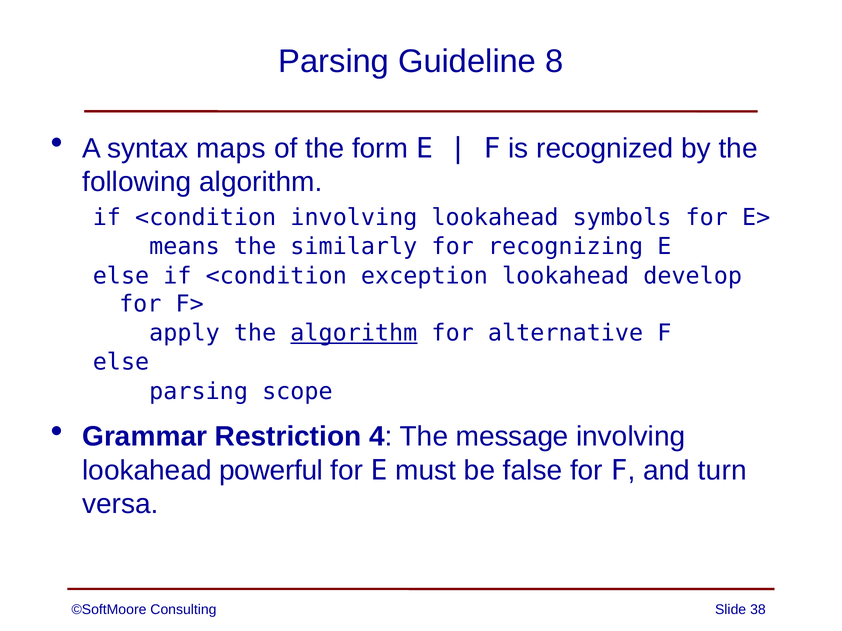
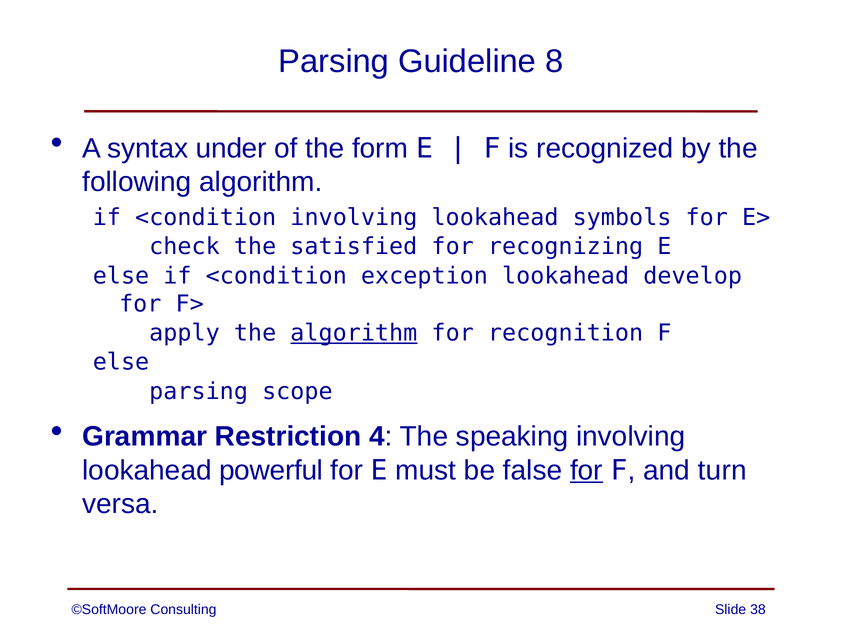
maps: maps -> under
means: means -> check
similarly: similarly -> satisfied
alternative: alternative -> recognition
message: message -> speaking
for at (586, 471) underline: none -> present
